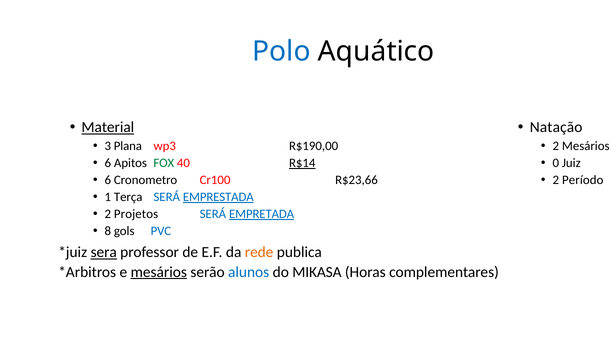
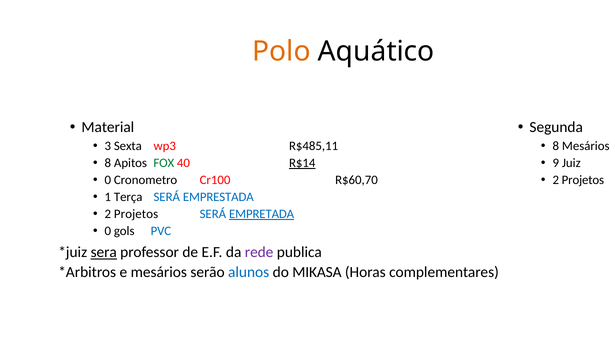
Polo colour: blue -> orange
Material underline: present -> none
Natação: Natação -> Segunda
Plana: Plana -> Sexta
R$190,00: R$190,00 -> R$485,11
2 at (556, 146): 2 -> 8
6 at (108, 163): 6 -> 8
0: 0 -> 9
6 at (108, 180): 6 -> 0
R$23,66: R$23,66 -> R$60,70
Período at (583, 180): Período -> Projetos
EMPRESTADA underline: present -> none
8 at (108, 231): 8 -> 0
rede colour: orange -> purple
mesários at (159, 272) underline: present -> none
